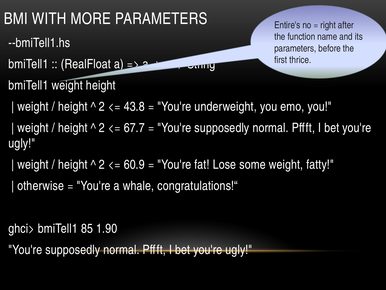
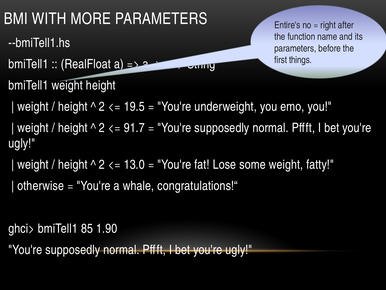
thrice: thrice -> things
43.8: 43.8 -> 19.5
67.7: 67.7 -> 91.7
60.9: 60.9 -> 13.0
